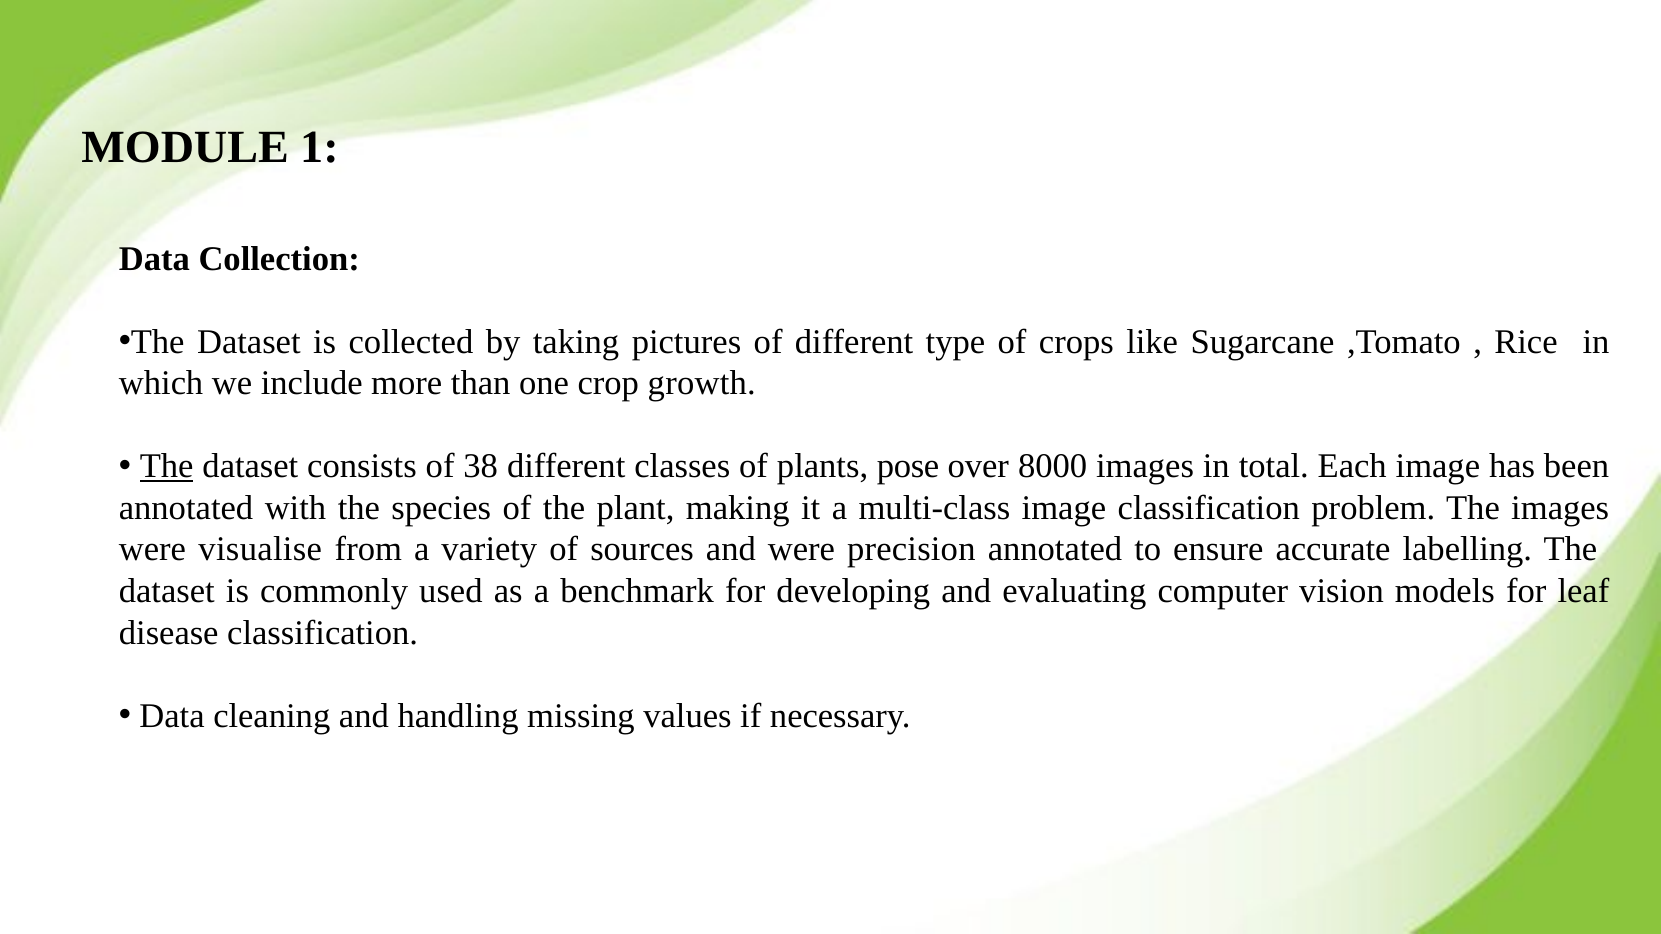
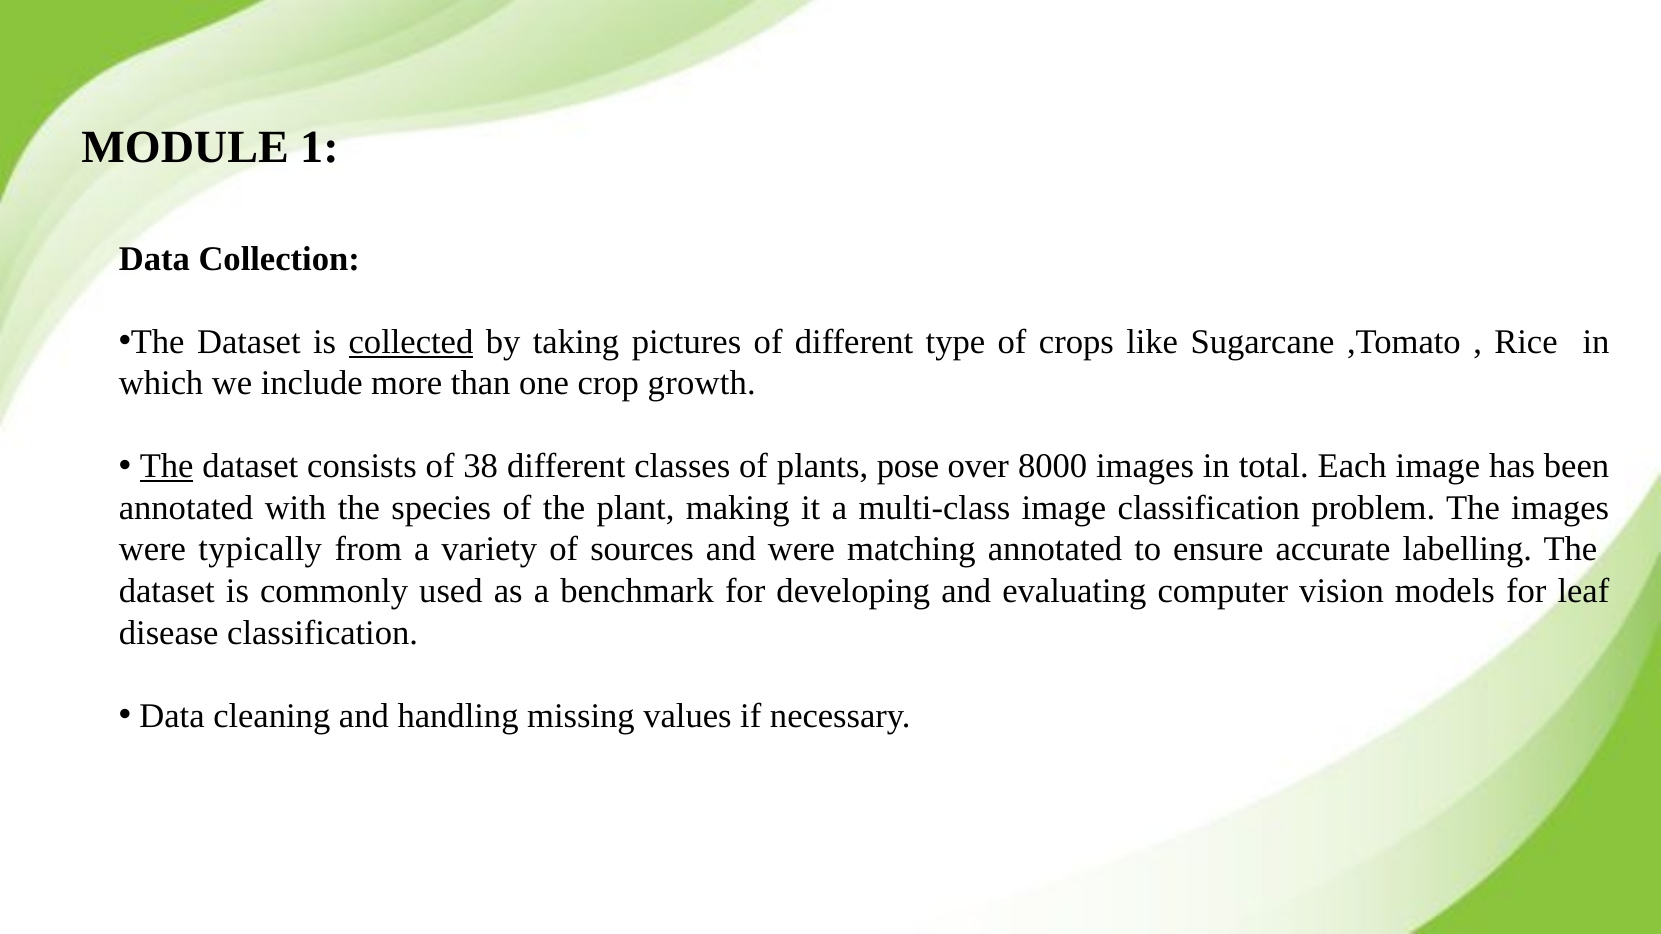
collected underline: none -> present
visualise: visualise -> typically
precision: precision -> matching
